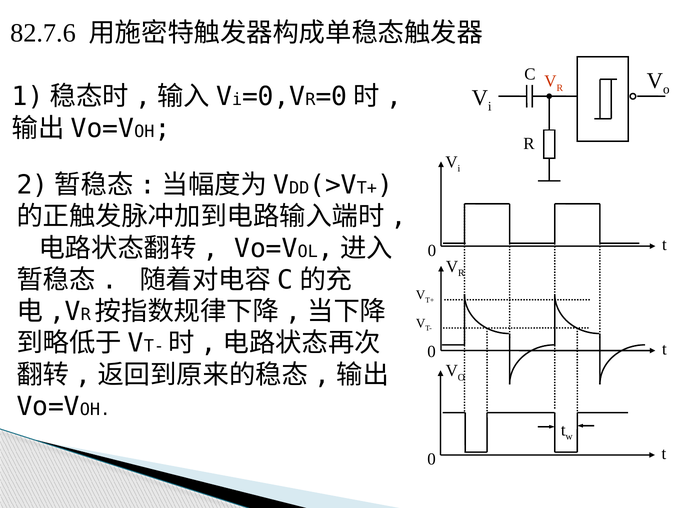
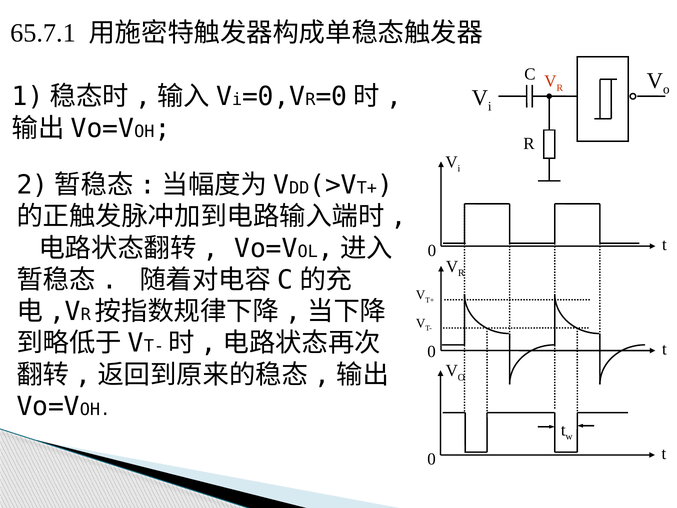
82.7.6: 82.7.6 -> 65.7.1
